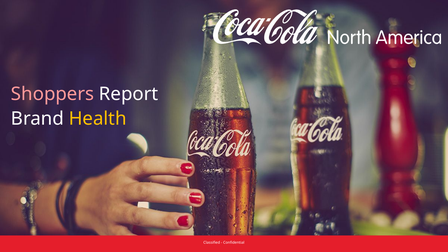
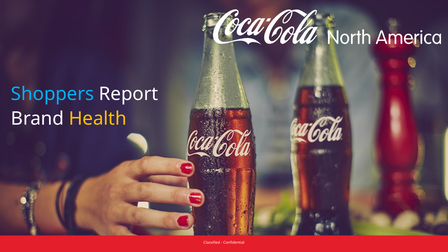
Shoppers colour: pink -> light blue
